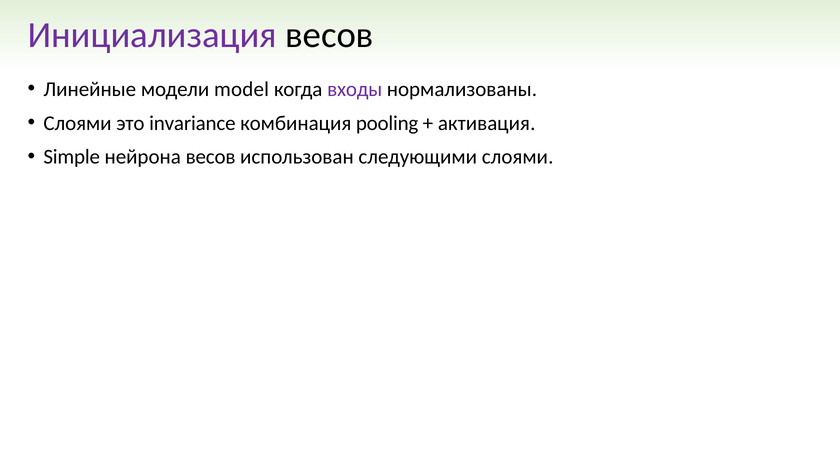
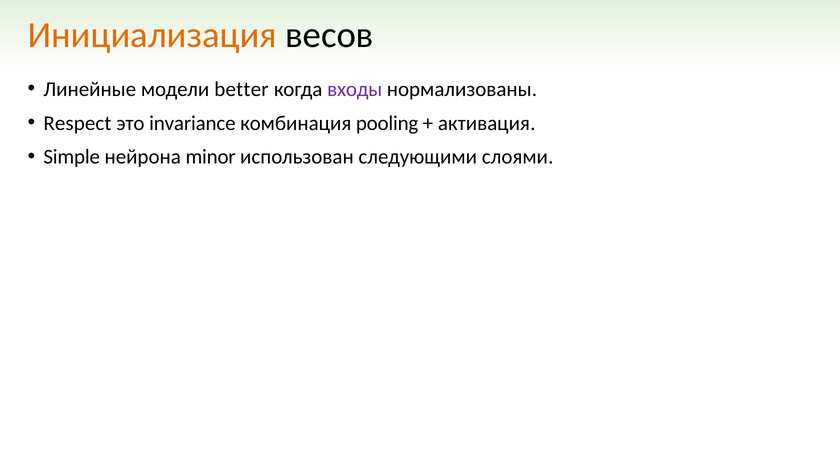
Инициализация colour: purple -> orange
model: model -> better
Слоями at (77, 123): Слоями -> Respect
нейрона весов: весов -> minor
